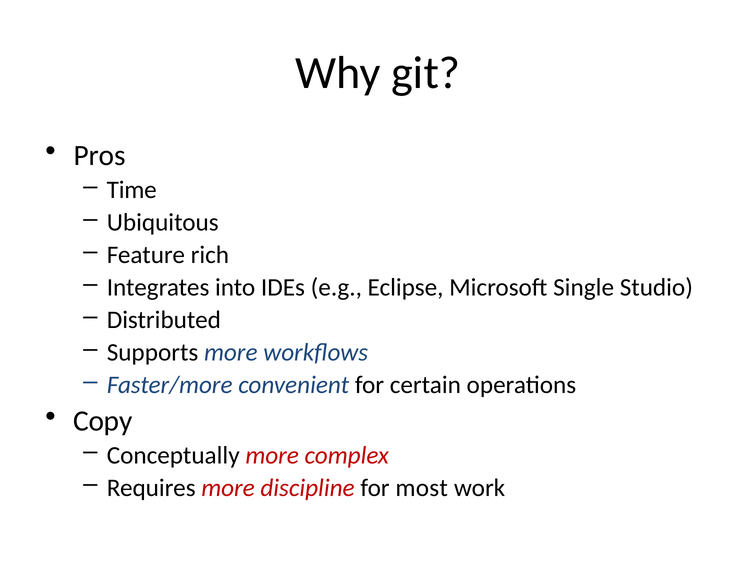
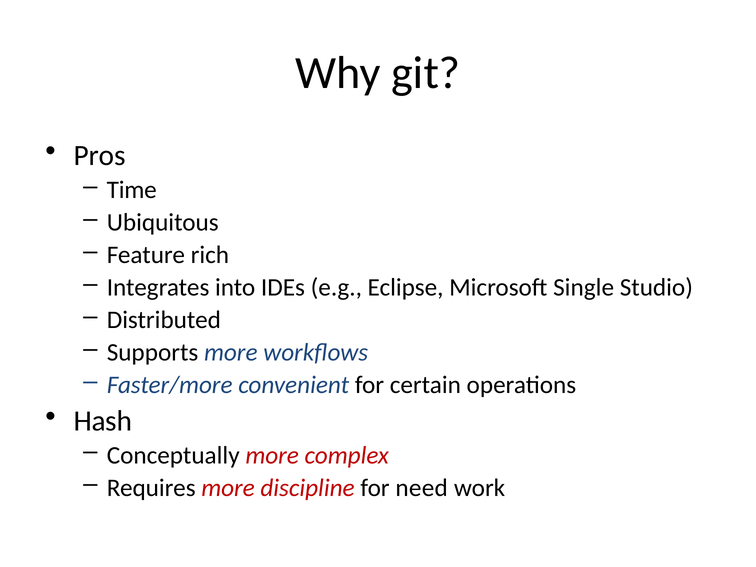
Copy: Copy -> Hash
most: most -> need
